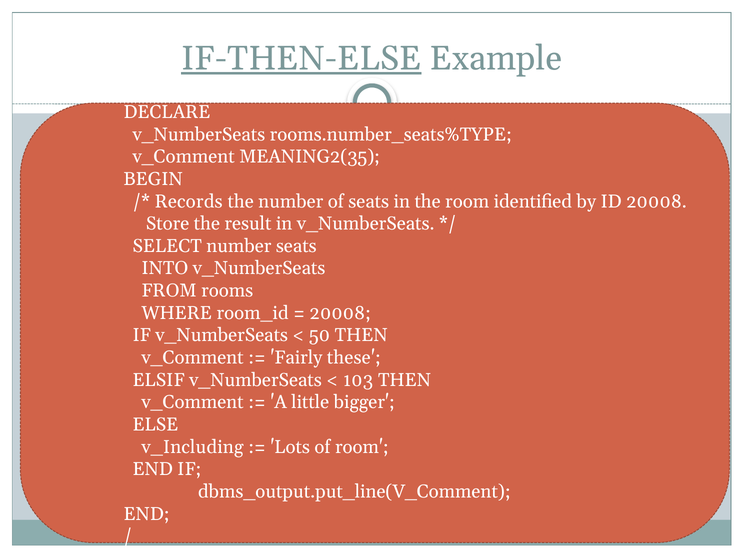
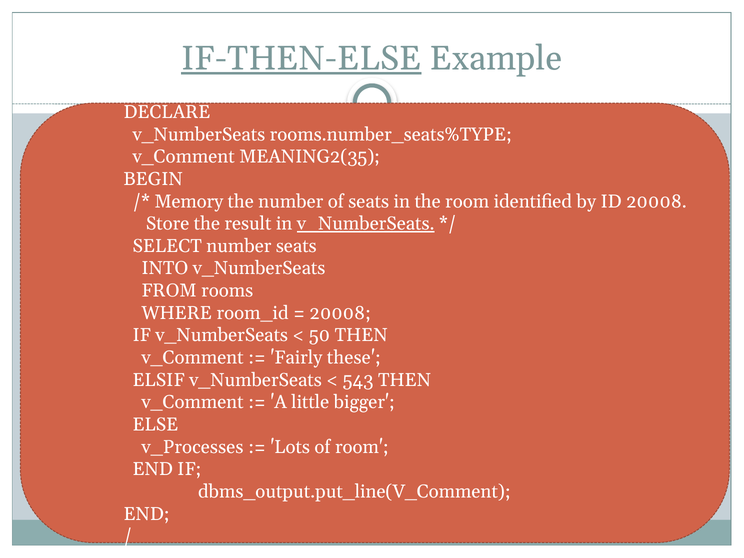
Records: Records -> Memory
v_NumberSeats at (366, 224) underline: none -> present
103: 103 -> 543
v_Including: v_Including -> v_Processes
